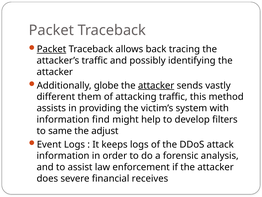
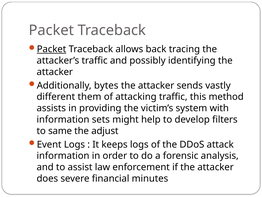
globe: globe -> bytes
attacker at (156, 85) underline: present -> none
find: find -> sets
receives: receives -> minutes
